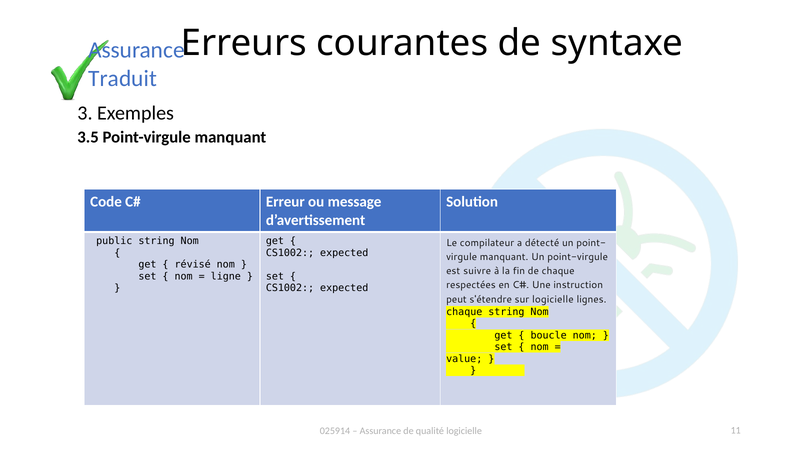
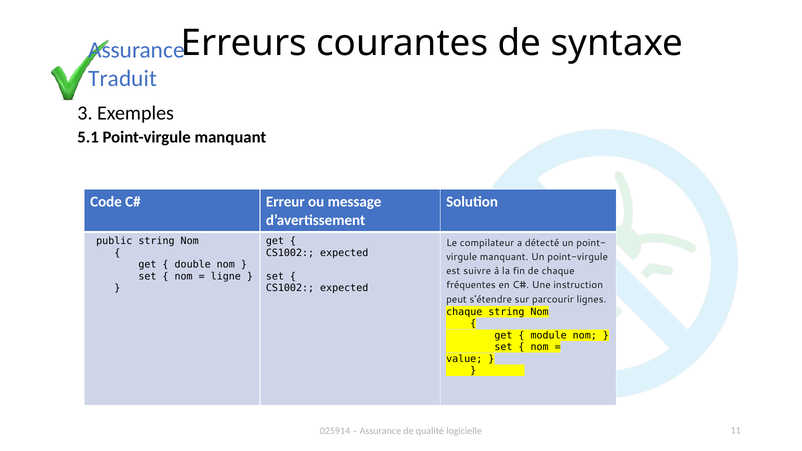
3.5: 3.5 -> 5.1
révisé: révisé -> double
respectées: respectées -> fréquentes
sur logicielle: logicielle -> parcourir
boucle: boucle -> module
